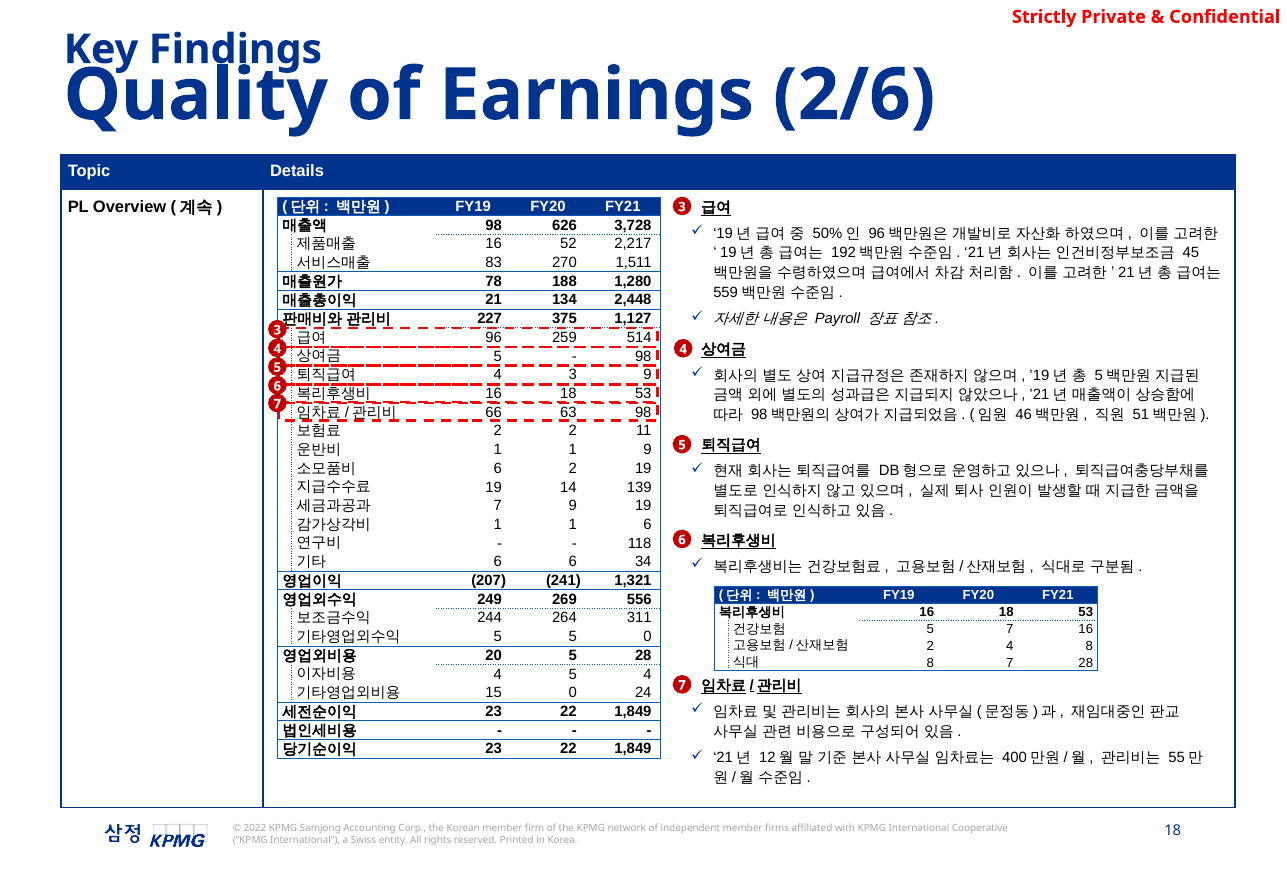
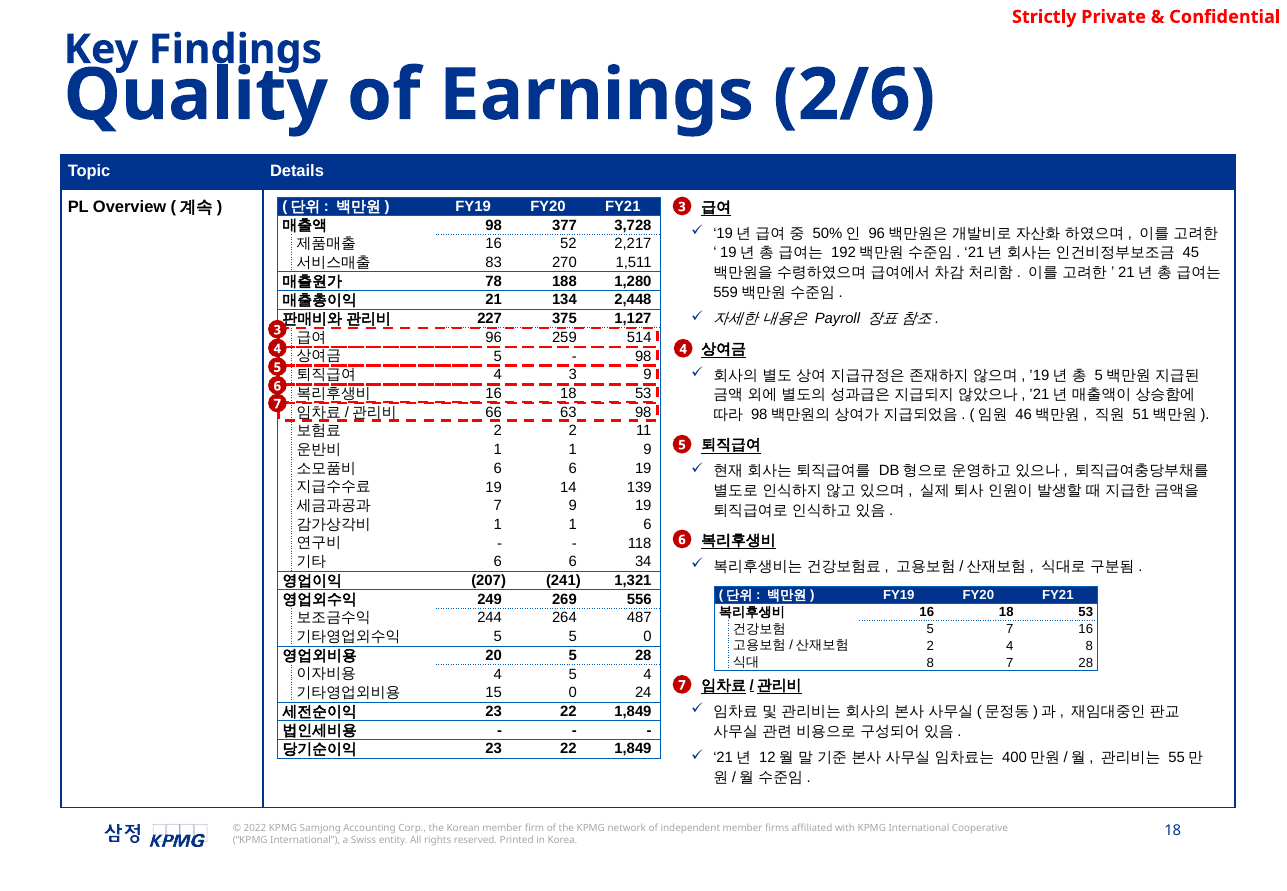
626: 626 -> 377
2 at (573, 468): 2 -> 6
311: 311 -> 487
